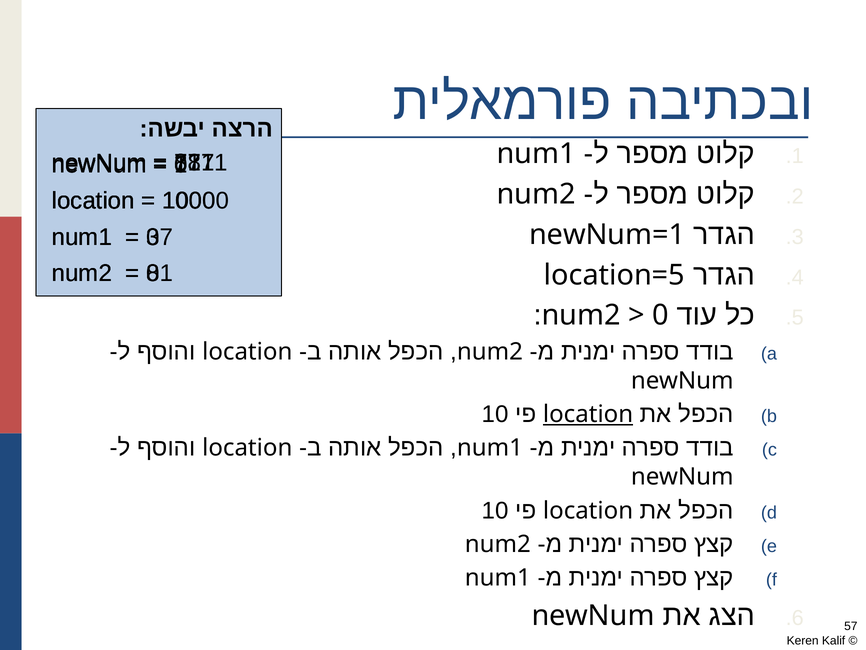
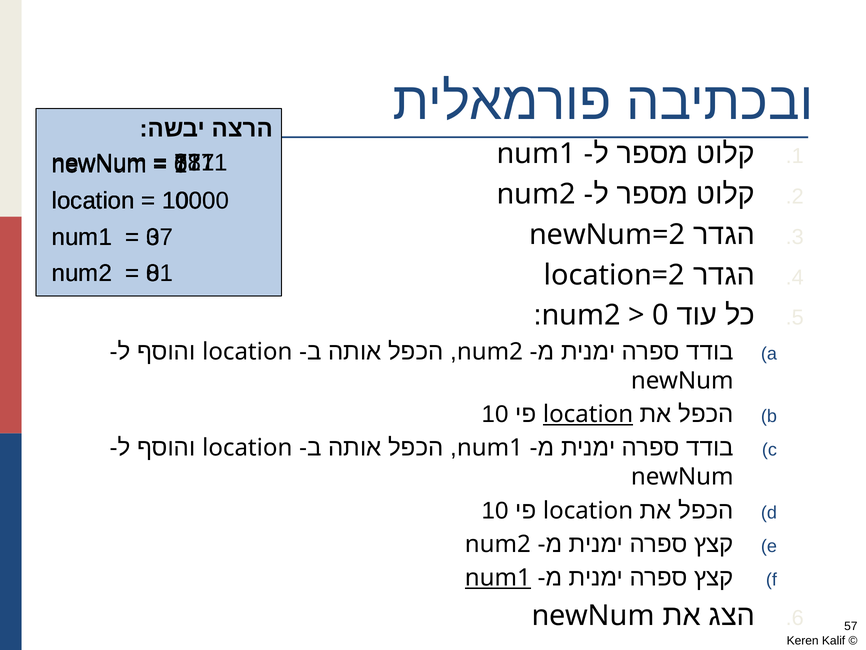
newNum=1: newNum=1 -> newNum=2
location=5: location=5 -> location=2
num1 at (498, 578) underline: none -> present
